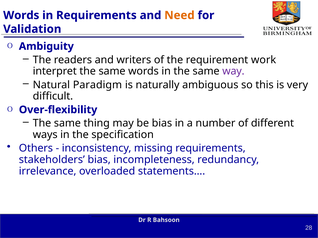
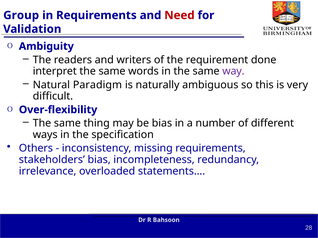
Words at (21, 15): Words -> Group
Need colour: orange -> red
work: work -> done
